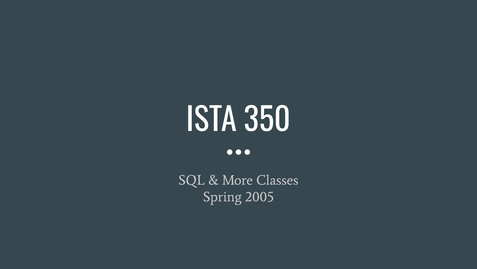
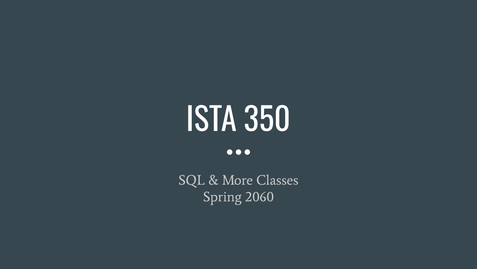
2005: 2005 -> 2060
